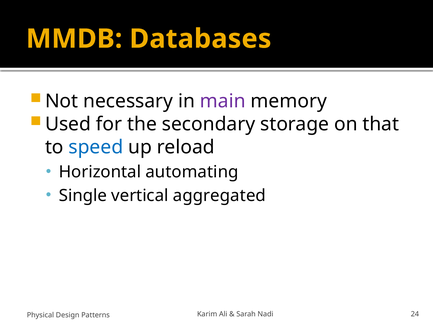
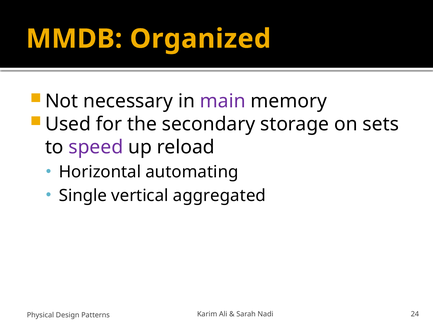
Databases: Databases -> Organized
that: that -> sets
speed colour: blue -> purple
